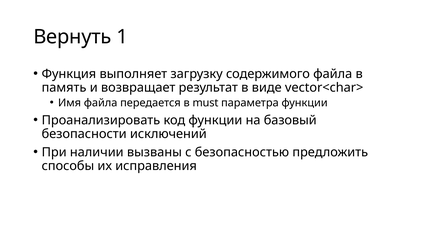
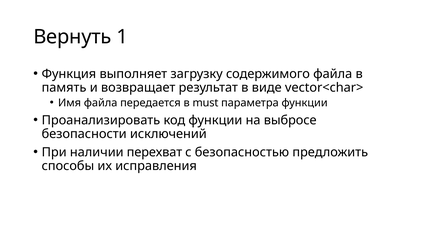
базовый: базовый -> выбросе
вызваны: вызваны -> перехват
